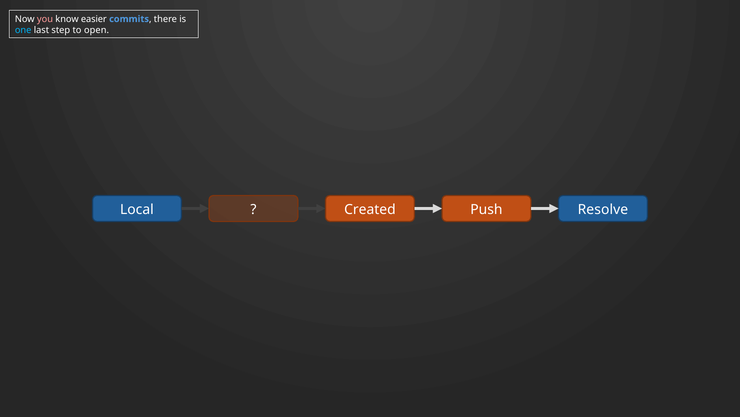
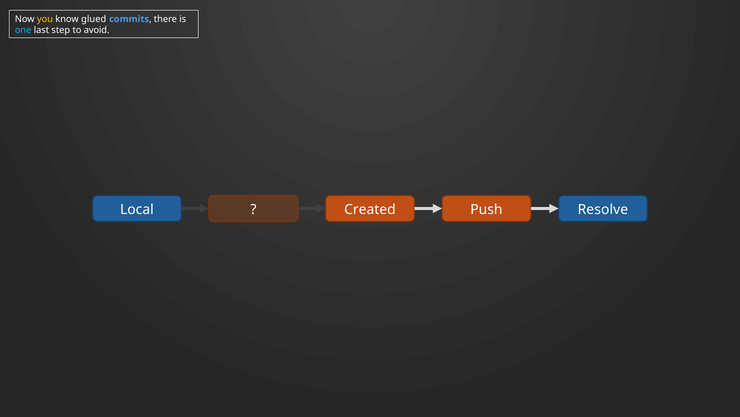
you colour: pink -> yellow
easier: easier -> glued
open: open -> avoid
